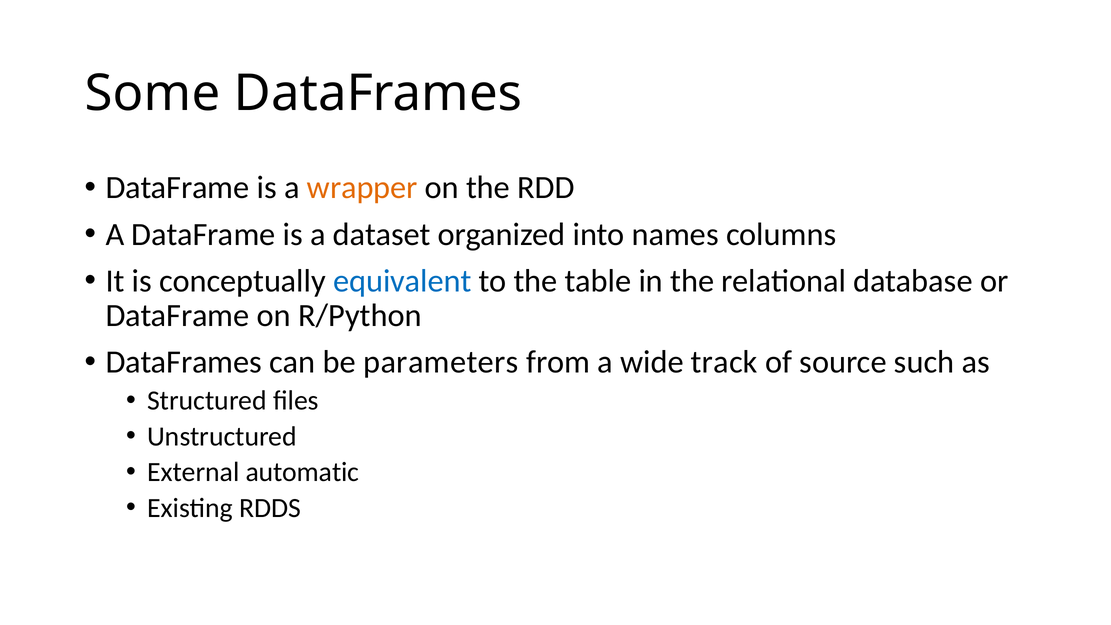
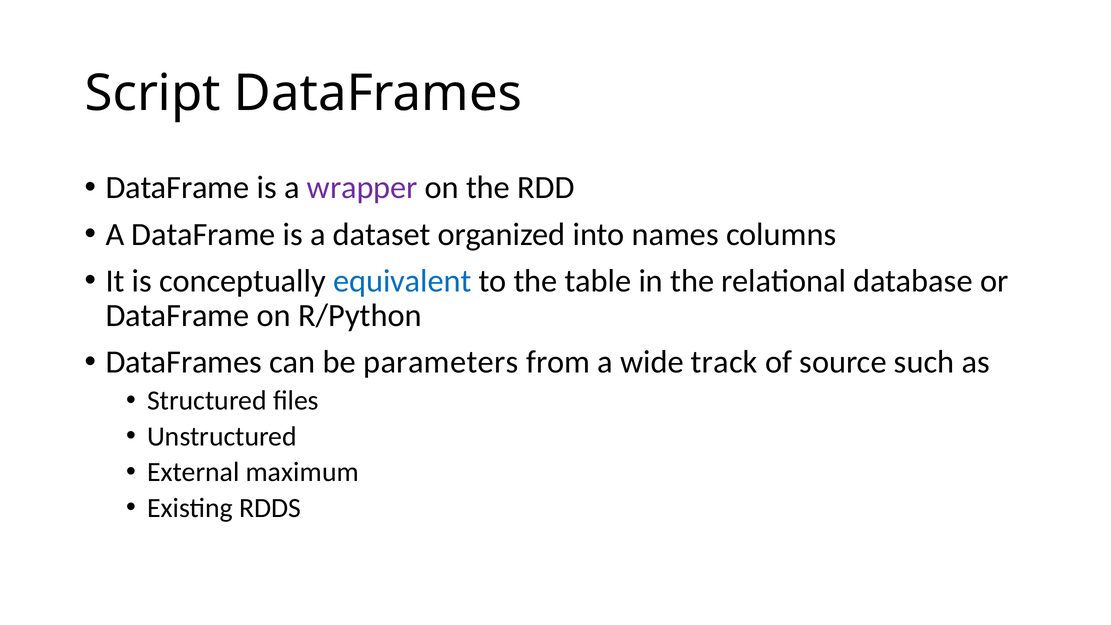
Some: Some -> Script
wrapper colour: orange -> purple
automatic: automatic -> maximum
